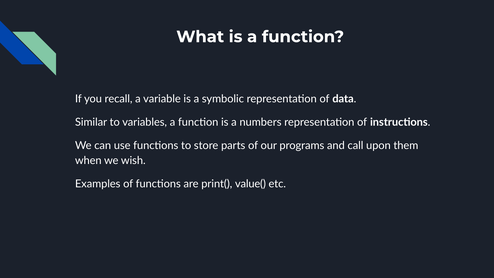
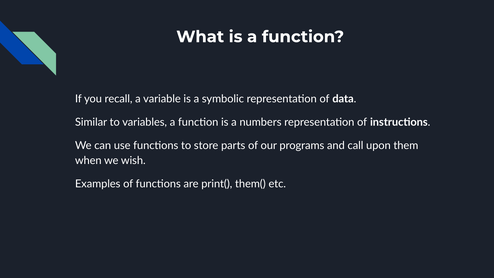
value(: value( -> them(
